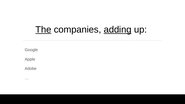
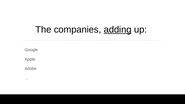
The underline: present -> none
